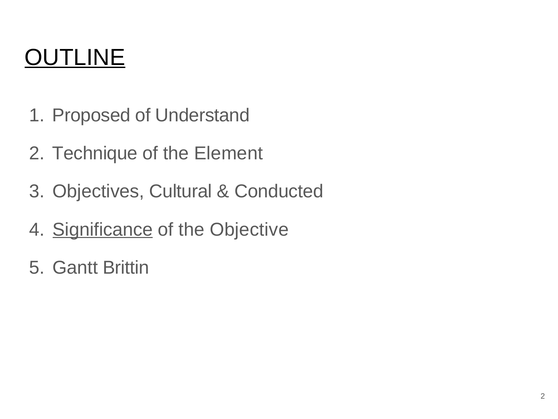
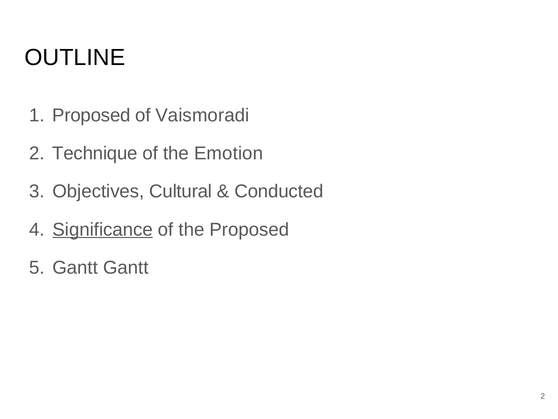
OUTLINE underline: present -> none
Understand: Understand -> Vaismoradi
Element: Element -> Emotion
the Objective: Objective -> Proposed
Gantt Brittin: Brittin -> Gantt
